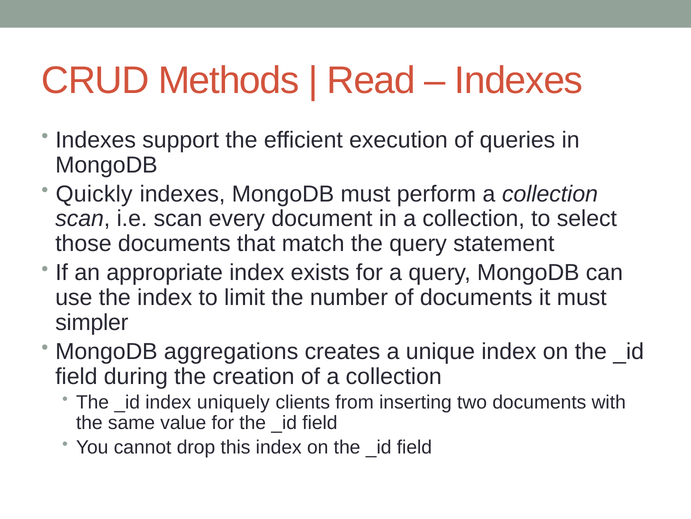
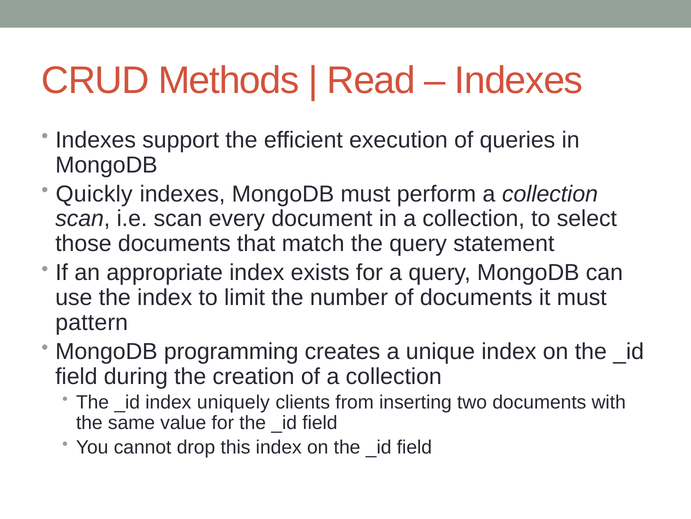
simpler: simpler -> pattern
aggregations: aggregations -> programming
